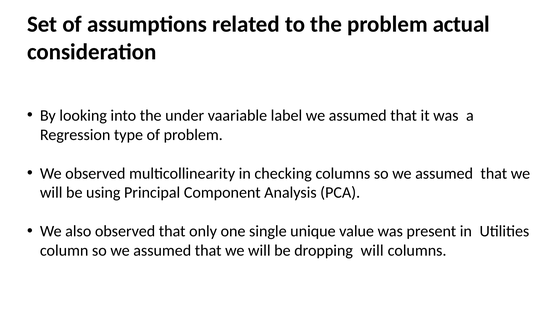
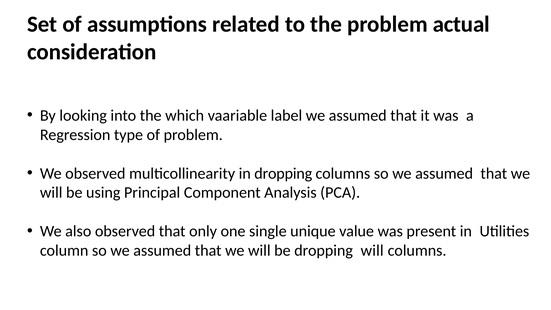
under: under -> which
in checking: checking -> dropping
